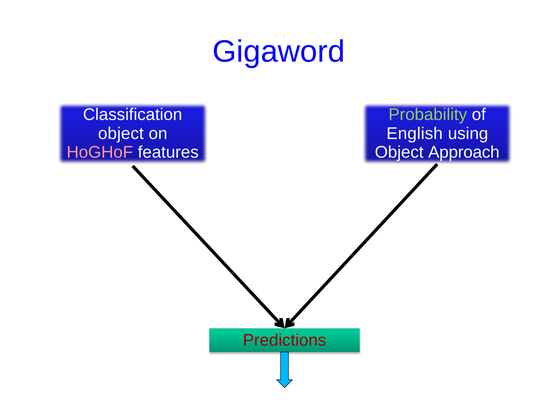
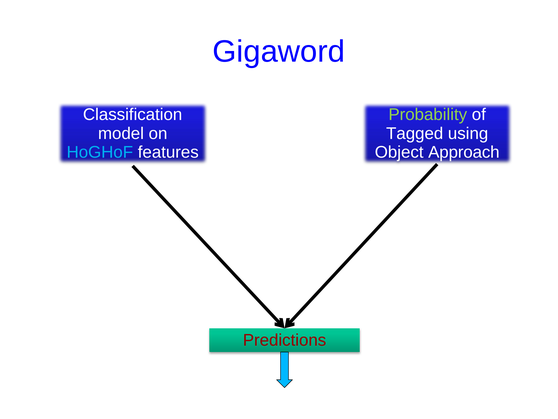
object at (121, 133): object -> model
English: English -> Tagged
HoGHoF colour: pink -> light blue
